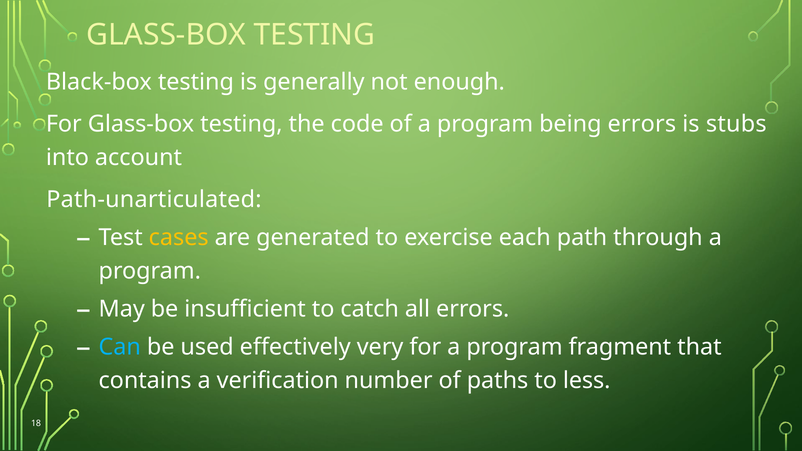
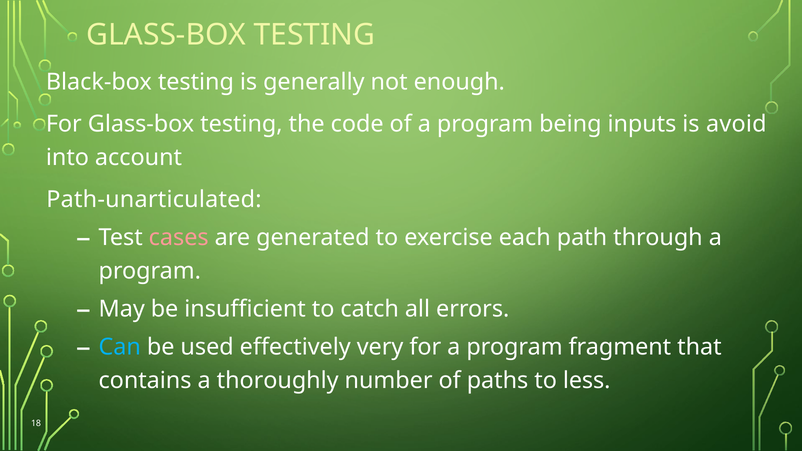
being errors: errors -> inputs
stubs: stubs -> avoid
cases colour: yellow -> pink
verification: verification -> thoroughly
